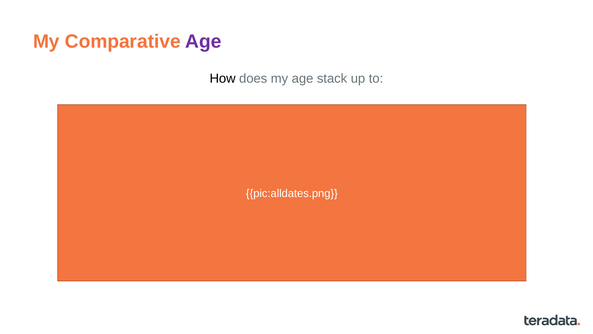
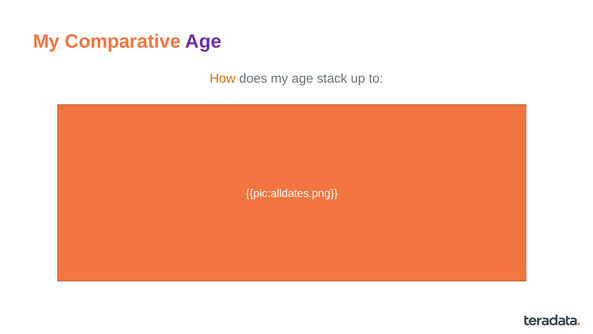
How colour: black -> orange
